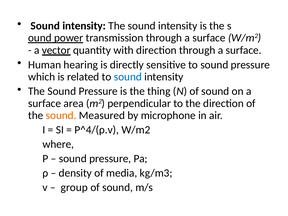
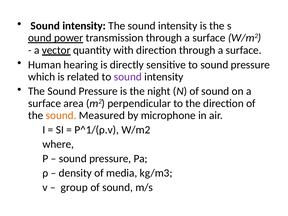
sound at (128, 77) colour: blue -> purple
thing: thing -> night
P^4/(ρ.v: P^4/(ρ.v -> P^1/(ρ.v
